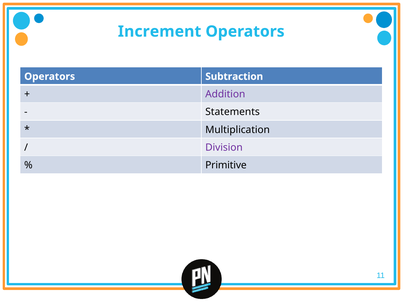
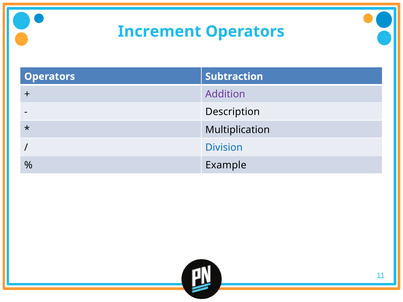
Statements: Statements -> Description
Division colour: purple -> blue
Primitive: Primitive -> Example
